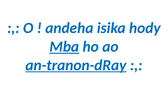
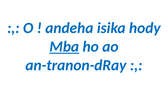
an-tranon-dRay underline: present -> none
